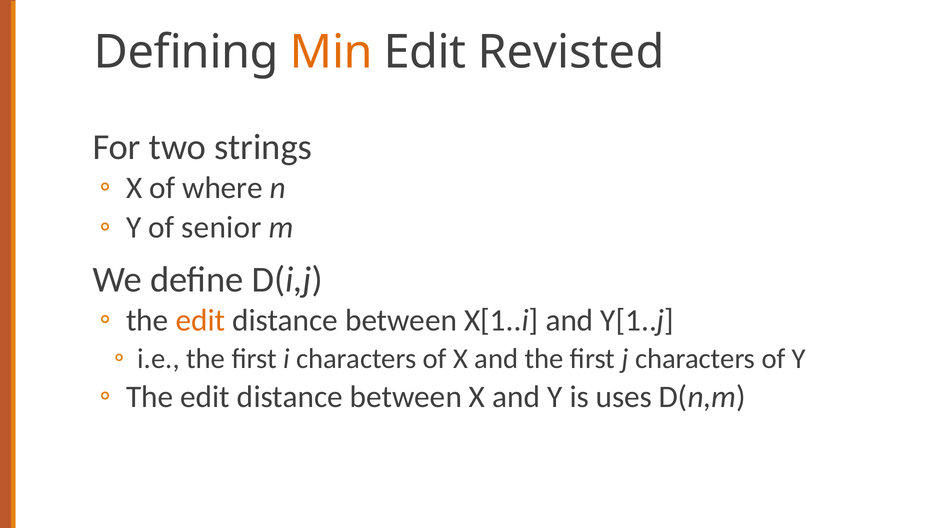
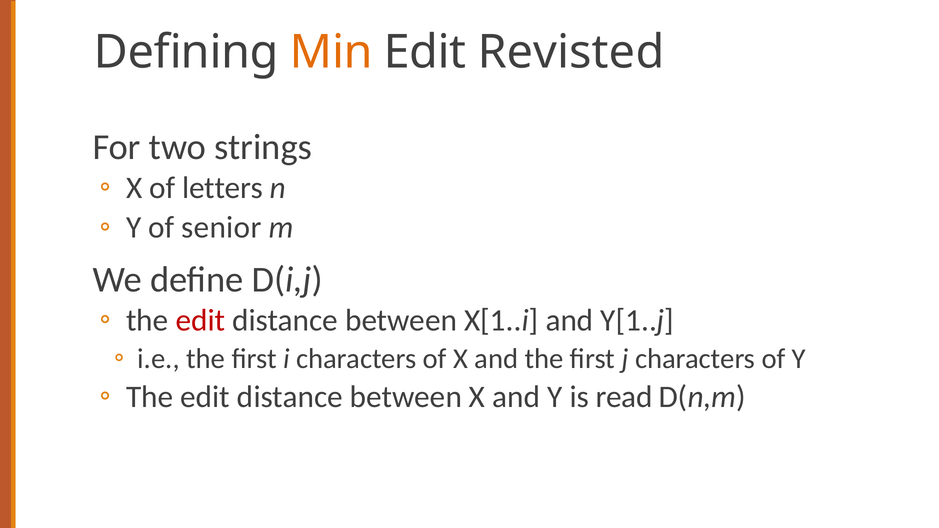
where: where -> letters
edit at (200, 321) colour: orange -> red
uses: uses -> read
